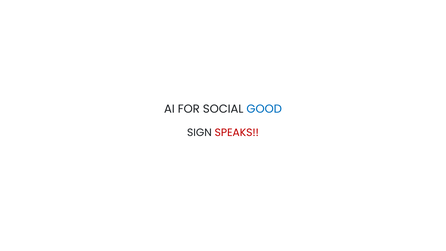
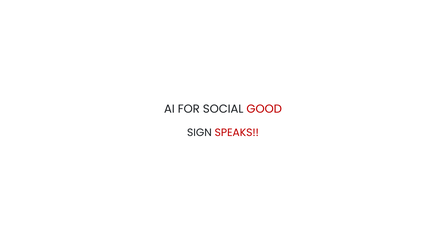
GOOD colour: blue -> red
